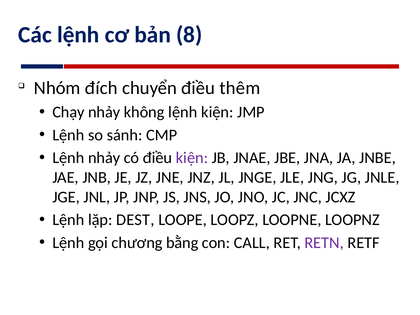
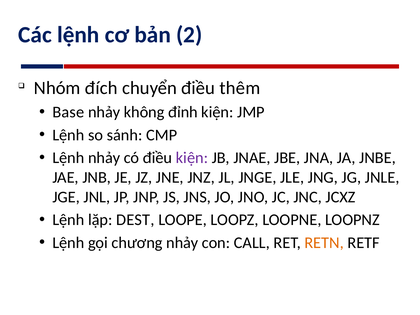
8: 8 -> 2
Chạy: Chạy -> Base
không lệnh: lệnh -> đỉnh
chương bằng: bằng -> nhảy
RETN colour: purple -> orange
